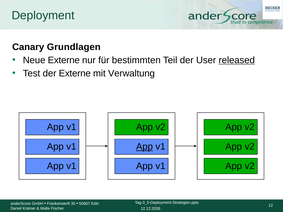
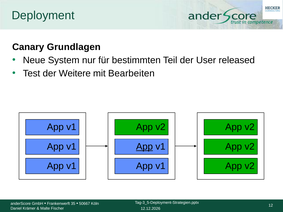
Neue Externe: Externe -> System
released underline: present -> none
der Externe: Externe -> Weitere
Verwaltung: Verwaltung -> Bearbeiten
